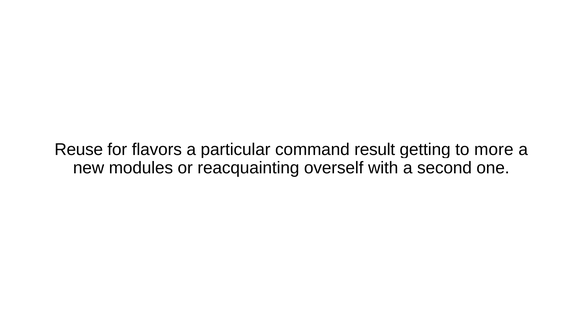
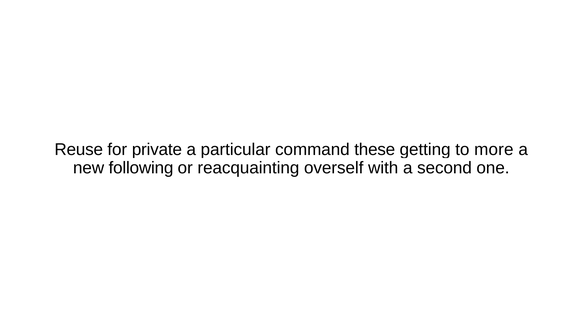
flavors: flavors -> private
result: result -> these
modules: modules -> following
